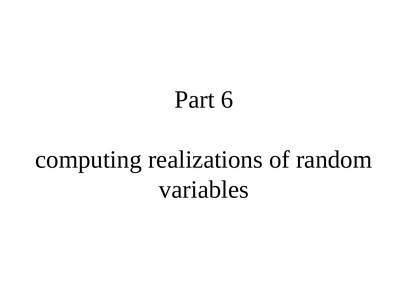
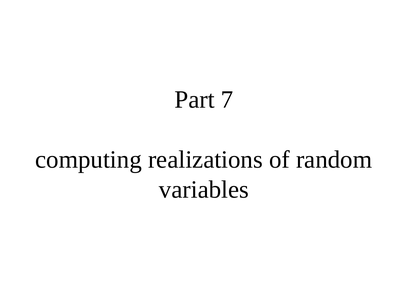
6: 6 -> 7
